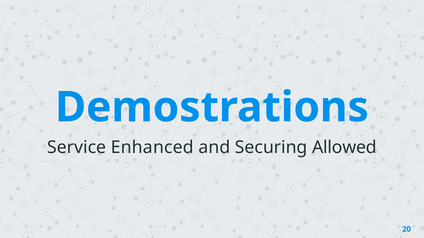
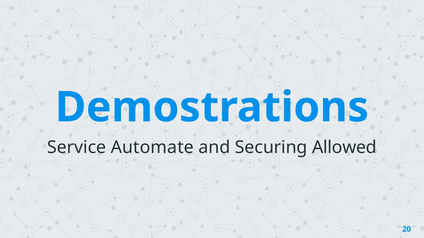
Enhanced: Enhanced -> Automate
